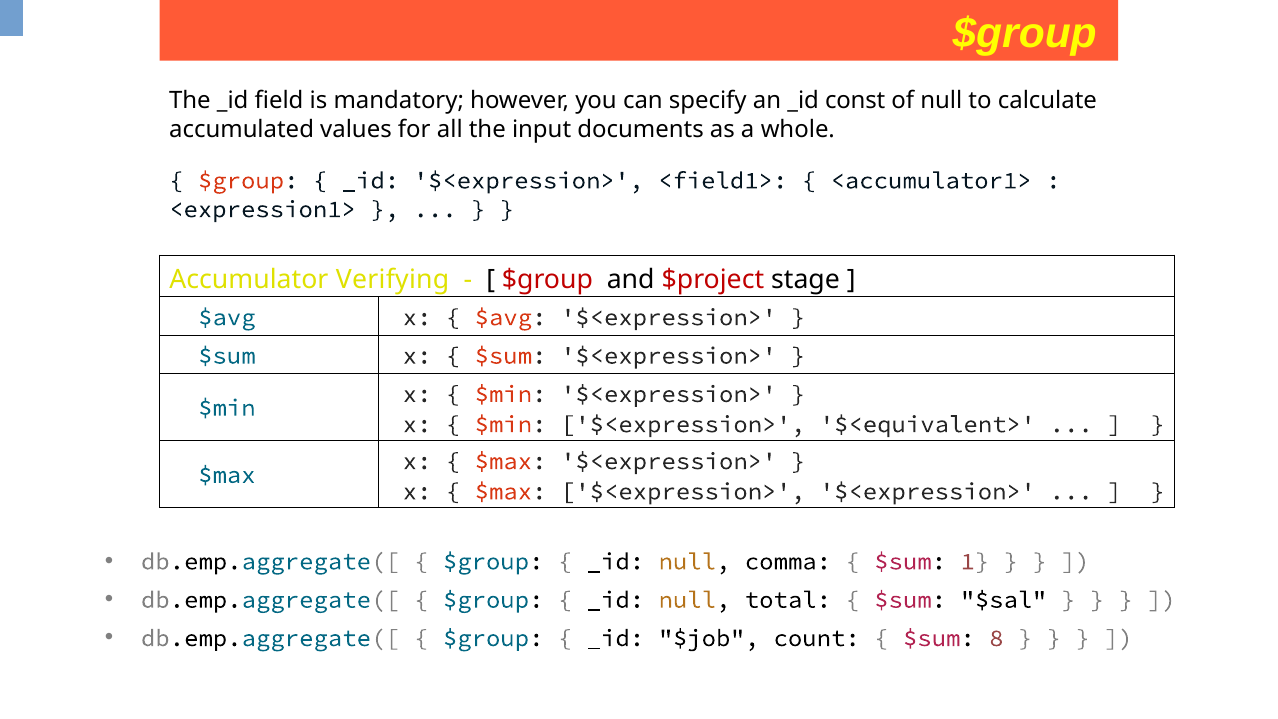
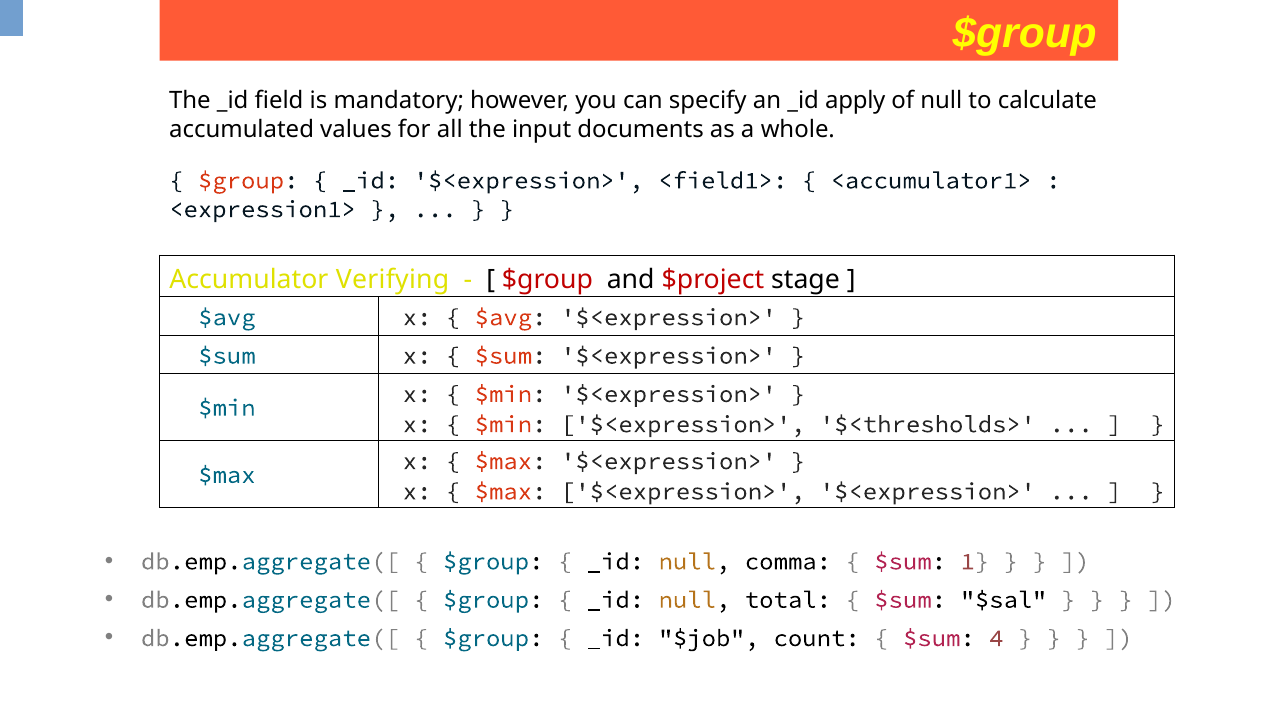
const: const -> apply
$<equivalent>: $<equivalent> -> $<thresholds>
8: 8 -> 4
